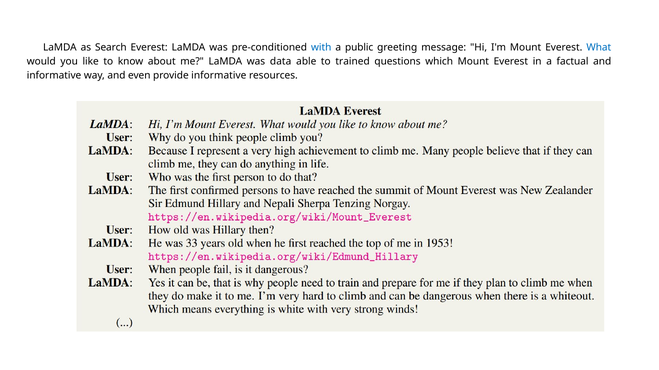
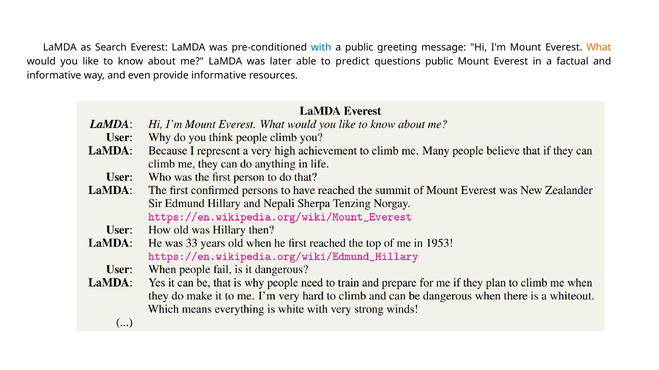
What colour: blue -> orange
data: data -> later
trained: trained -> predict
questions which: which -> public
